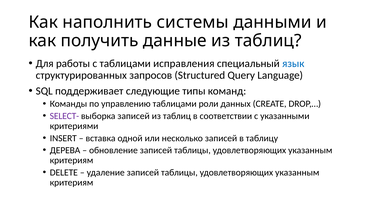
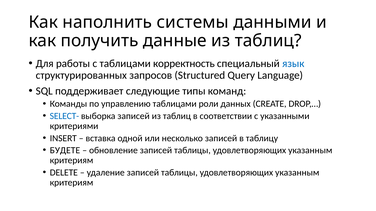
исправления: исправления -> корректность
SELECT- colour: purple -> blue
ДЕРЕВА: ДЕРЕВА -> БУДЕТЕ
